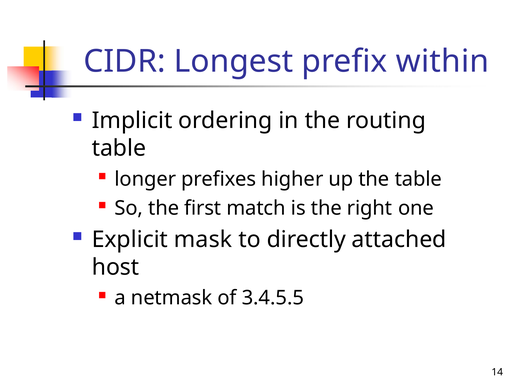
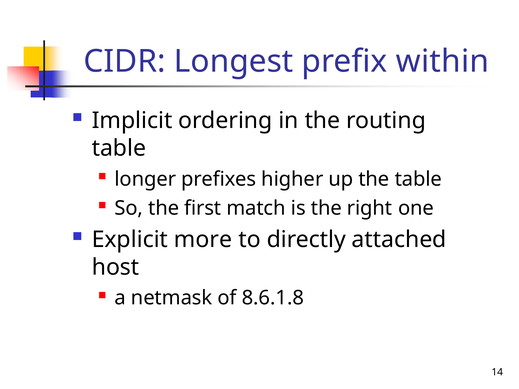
mask: mask -> more
3.4.5.5: 3.4.5.5 -> 8.6.1.8
